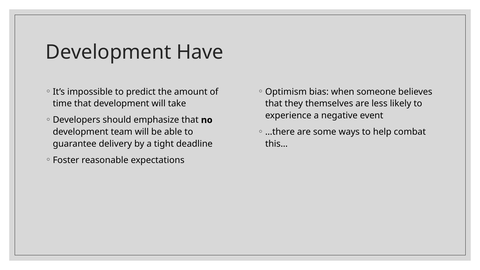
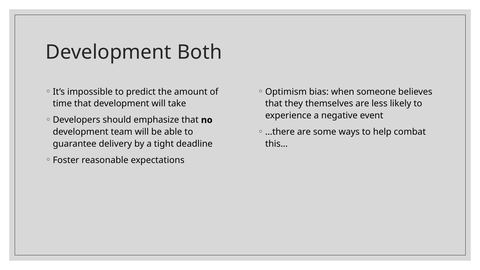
Have: Have -> Both
